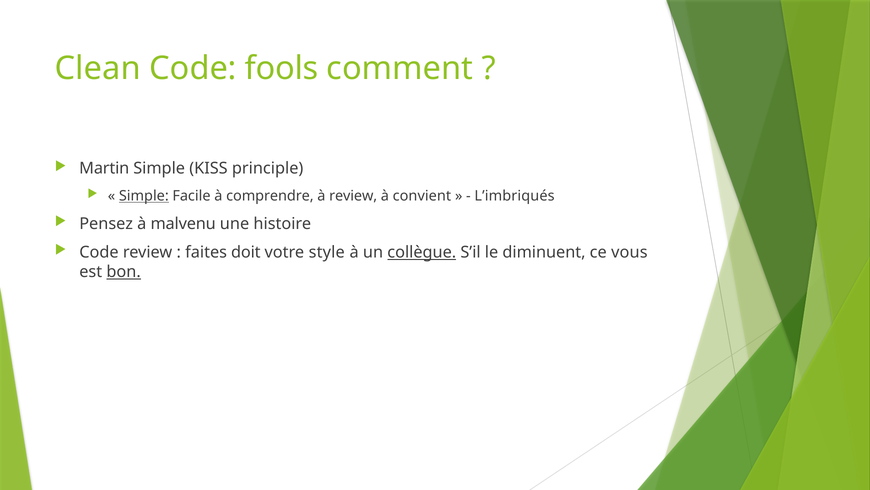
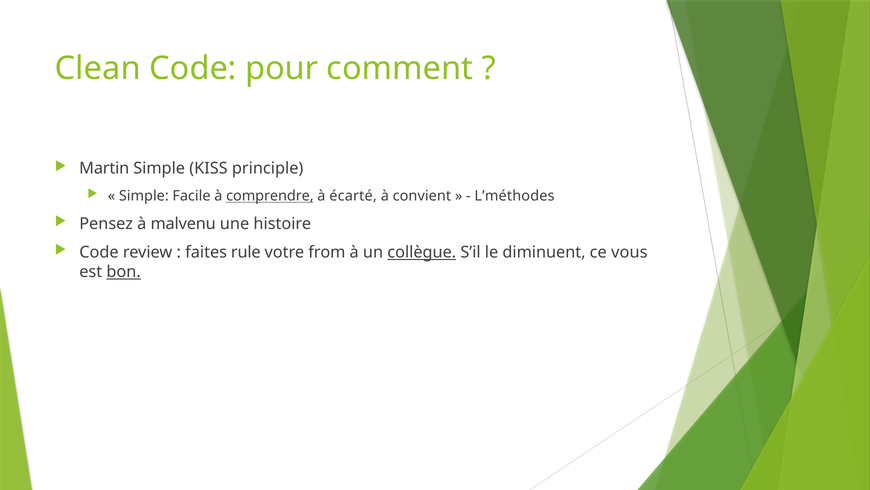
fools: fools -> pour
Simple at (144, 196) underline: present -> none
comprendre underline: none -> present
à review: review -> écarté
L’imbriqués: L’imbriqués -> L’méthodes
doit: doit -> rule
style: style -> from
